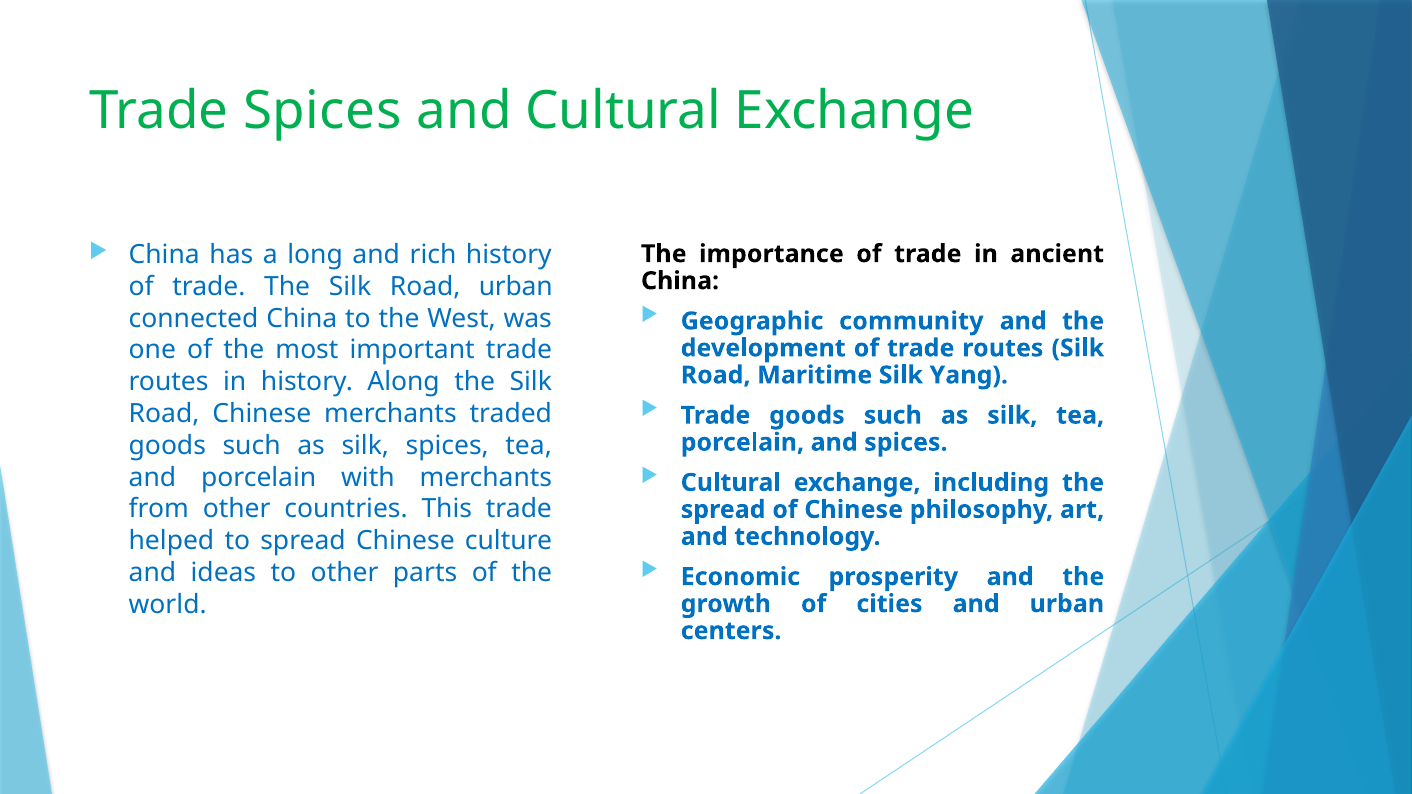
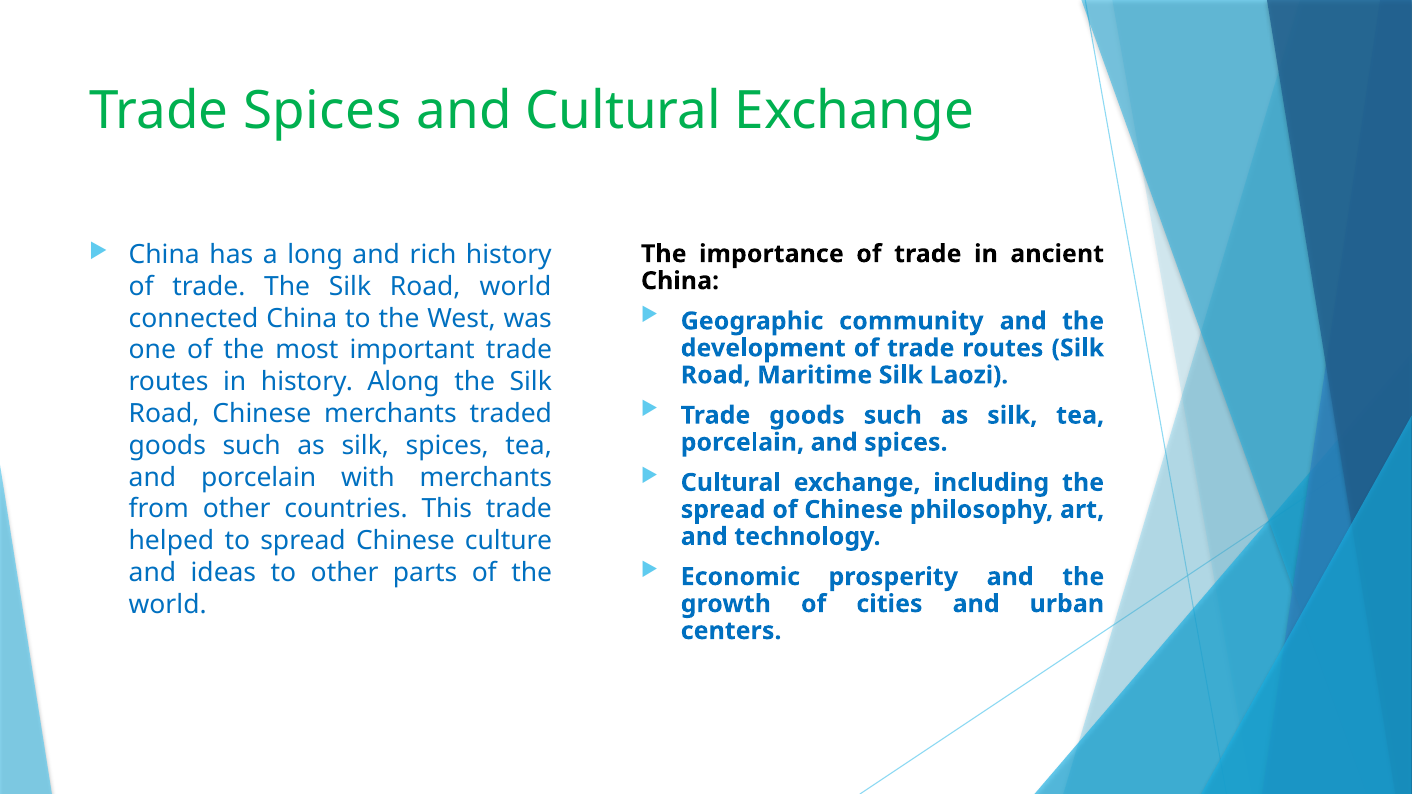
Road urban: urban -> world
Yang: Yang -> Laozi
